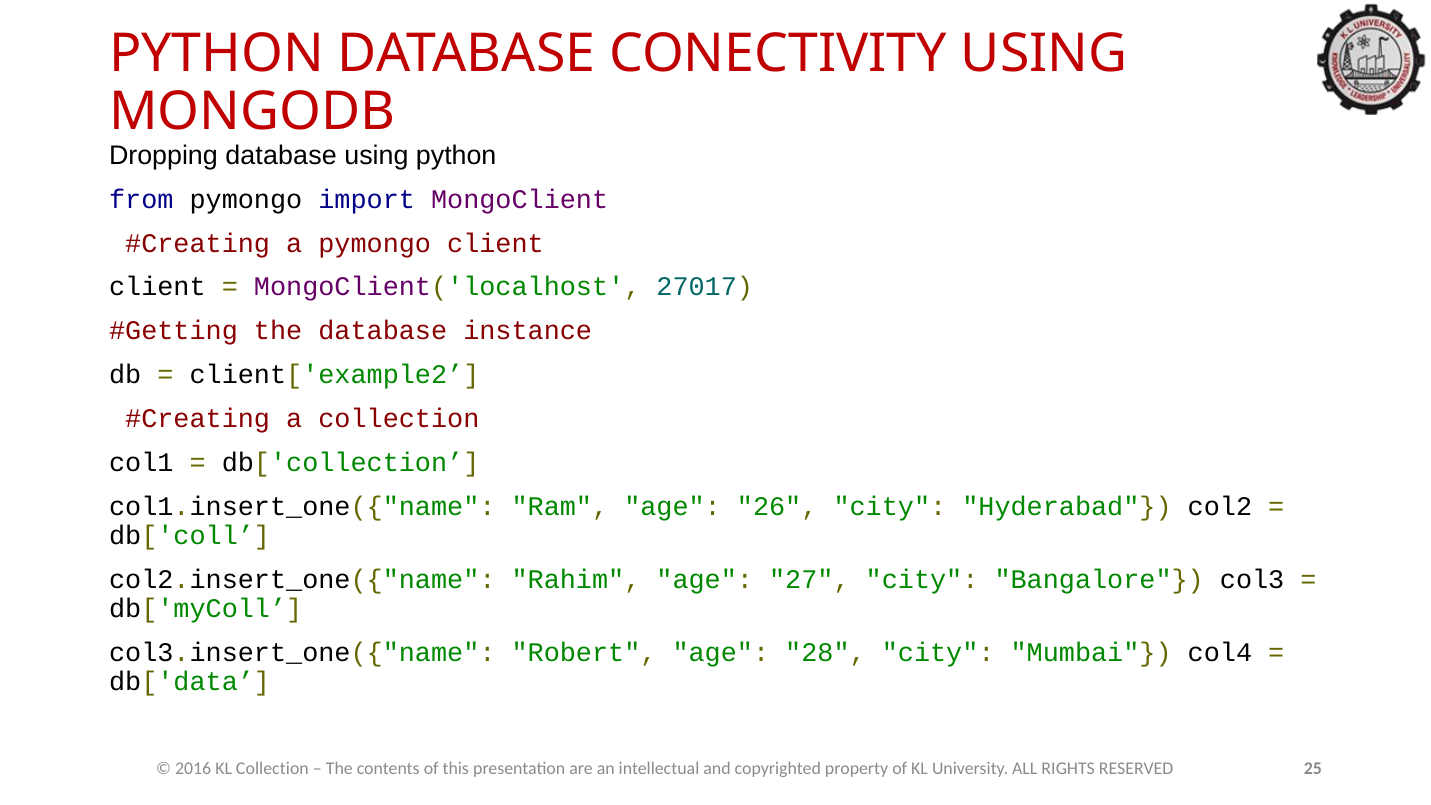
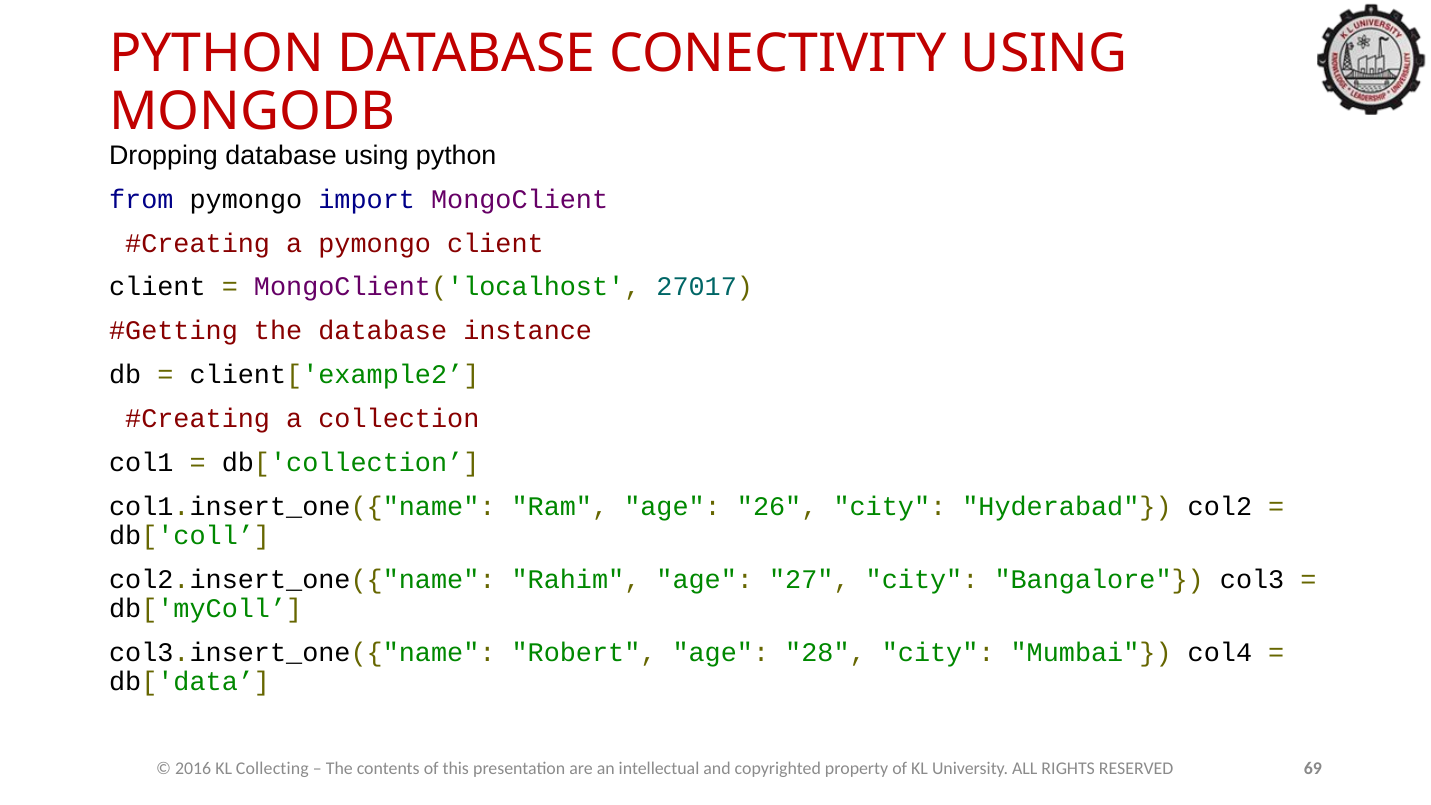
KL Collection: Collection -> Collecting
25: 25 -> 69
